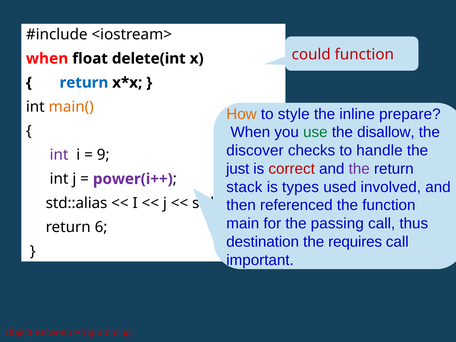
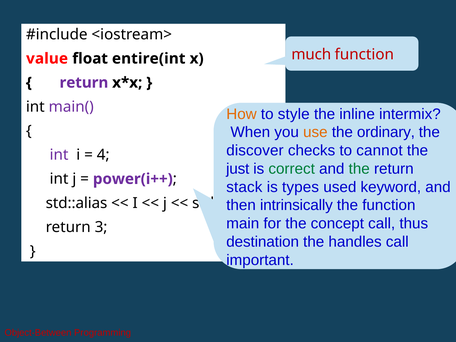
could: could -> much
when at (47, 59): when -> value
delete(int: delete(int -> entire(int
return at (84, 83) colour: blue -> purple
main( colour: orange -> purple
prepare: prepare -> intermix
use colour: green -> orange
disallow: disallow -> ordinary
handle: handle -> cannot
9: 9 -> 4
correct colour: red -> green
the at (359, 169) colour: purple -> green
involved: involved -> keyword
referenced: referenced -> intrinsically
passing: passing -> concept
6: 6 -> 3
requires: requires -> handles
